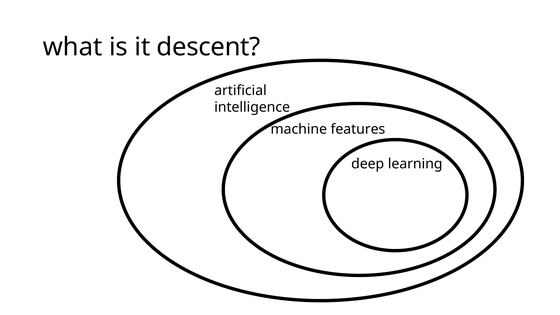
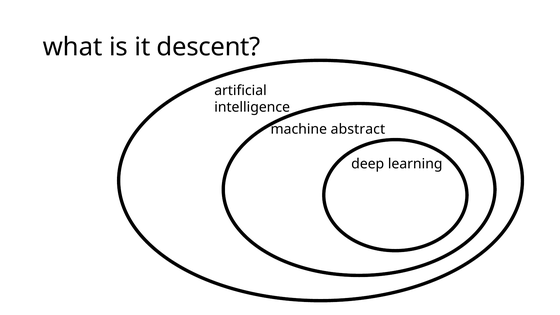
features: features -> abstract
